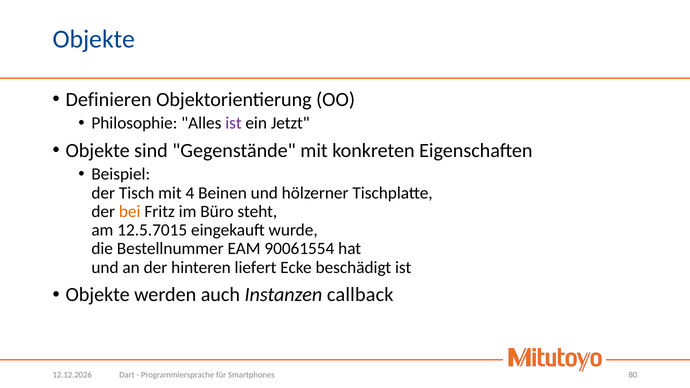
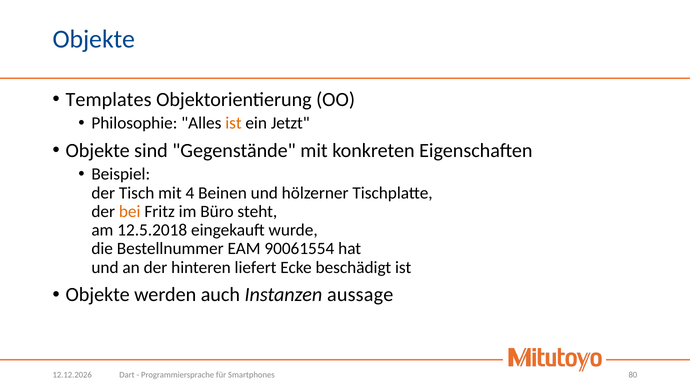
Definieren: Definieren -> Templates
ist at (233, 123) colour: purple -> orange
12.5.7015: 12.5.7015 -> 12.5.2018
callback: callback -> aussage
